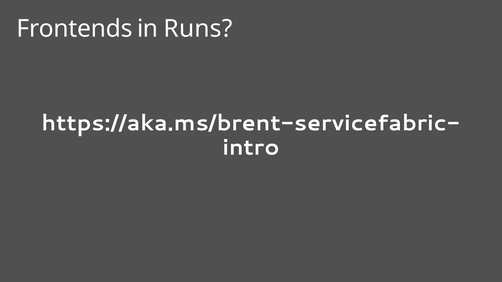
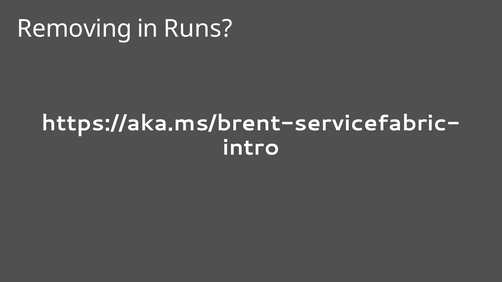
Frontends: Frontends -> Removing
